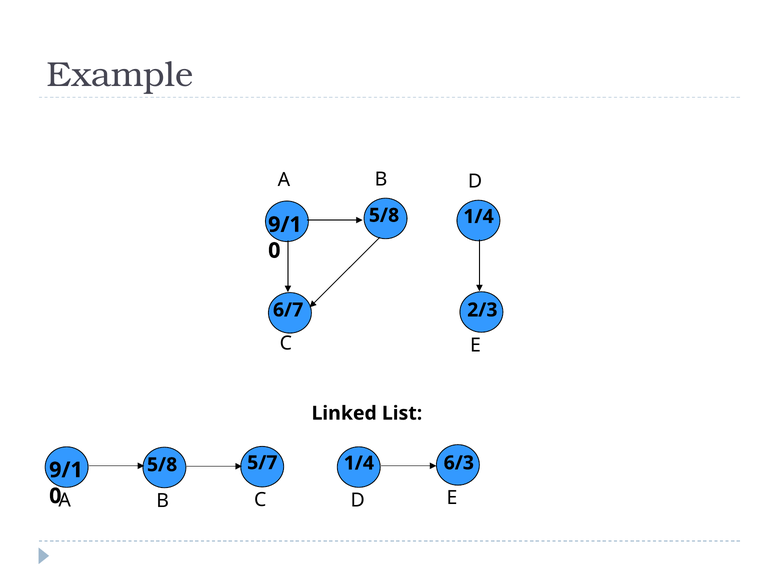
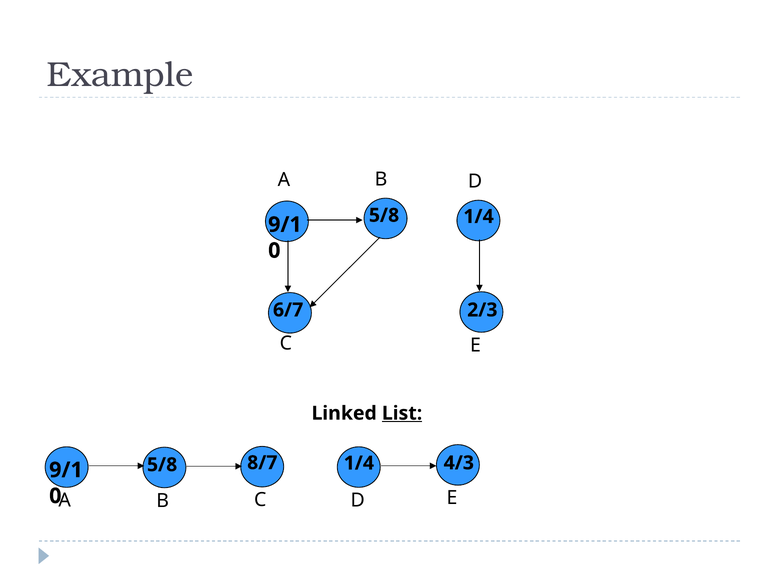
List underline: none -> present
5/7: 5/7 -> 8/7
6/3: 6/3 -> 4/3
